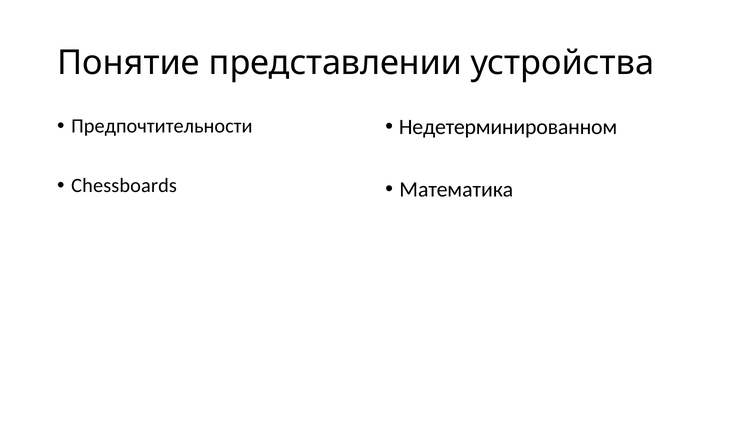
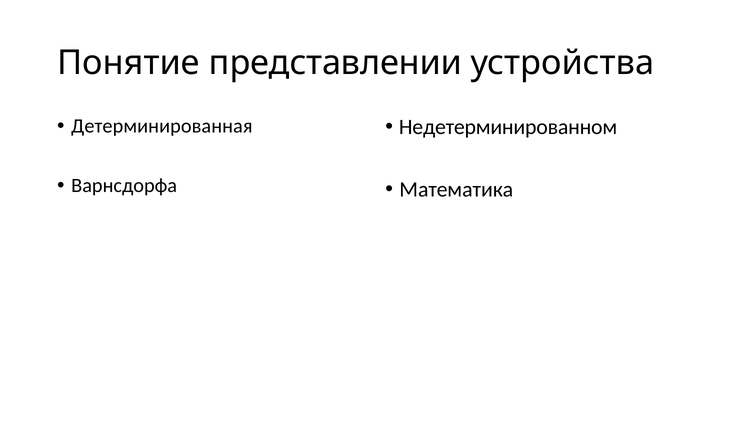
Предпочтительности: Предпочтительности -> Детерминированная
Chessboards: Chessboards -> Варнсдорфа
